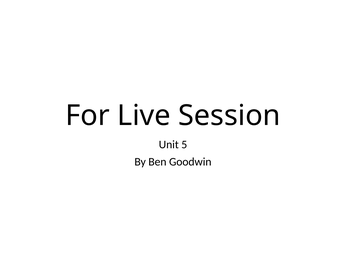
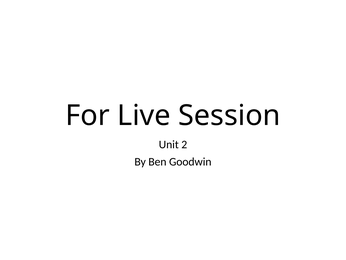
5: 5 -> 2
